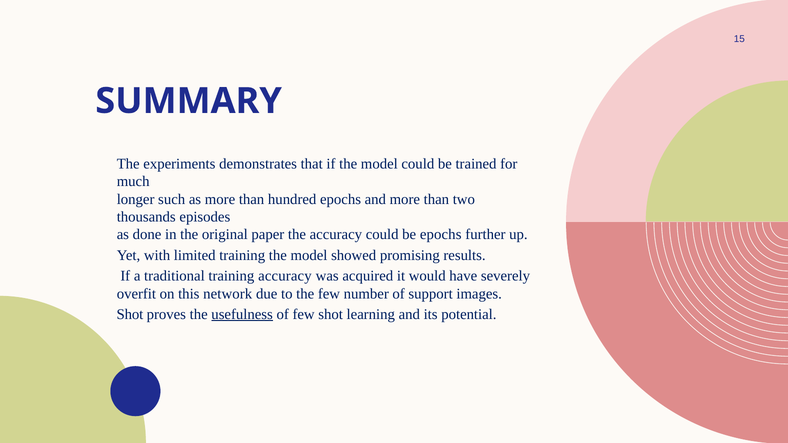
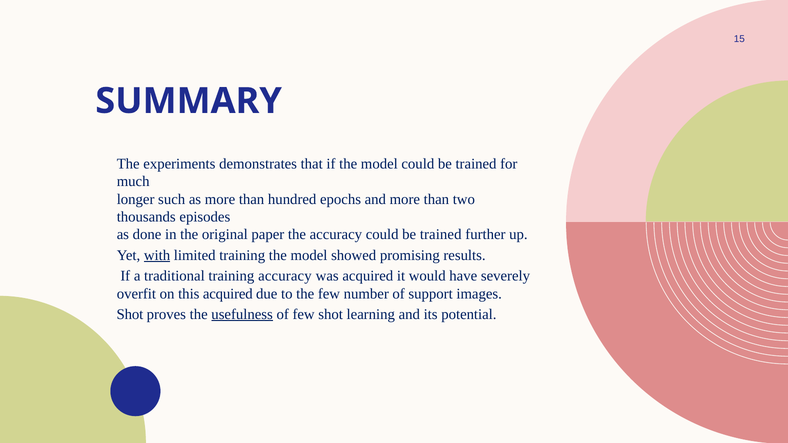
accuracy could be epochs: epochs -> trained
with underline: none -> present
this network: network -> acquired
